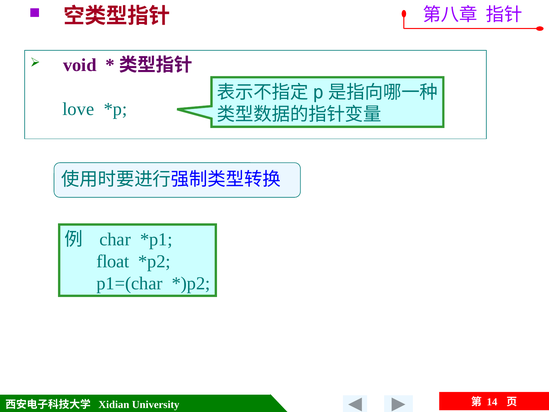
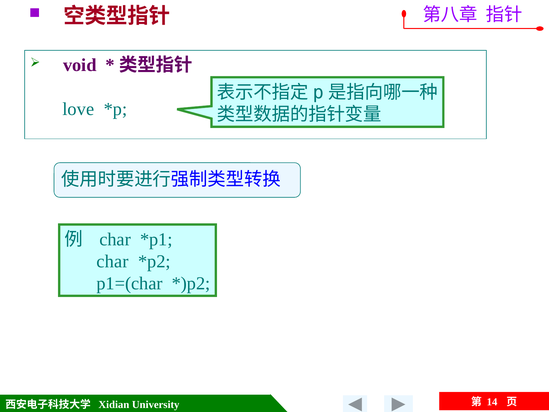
float at (113, 261): float -> char
